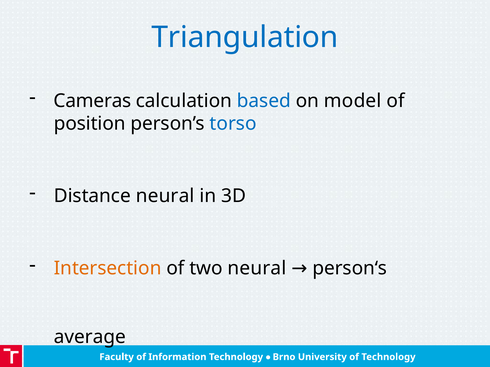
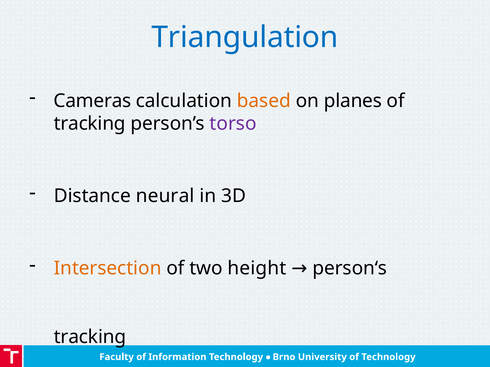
based colour: blue -> orange
model: model -> planes
position at (90, 124): position -> tracking
torso colour: blue -> purple
two neural: neural -> height
average at (90, 337): average -> tracking
